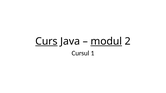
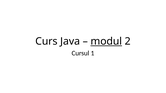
Curs underline: present -> none
